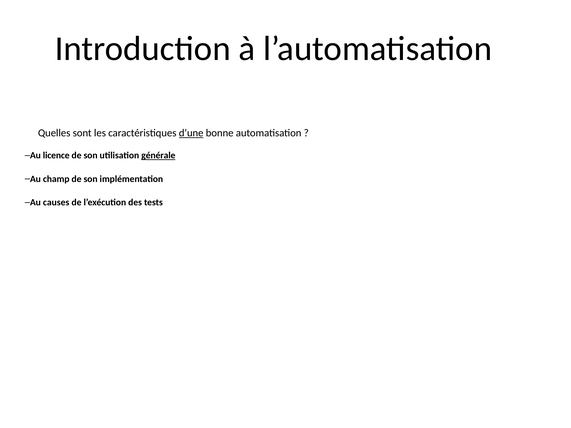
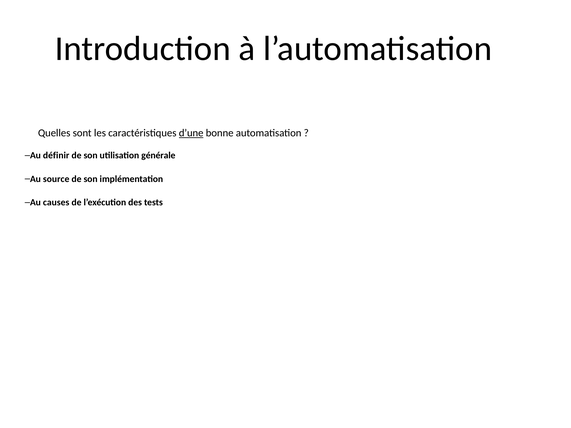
licence: licence -> définir
générale underline: present -> none
champ: champ -> source
